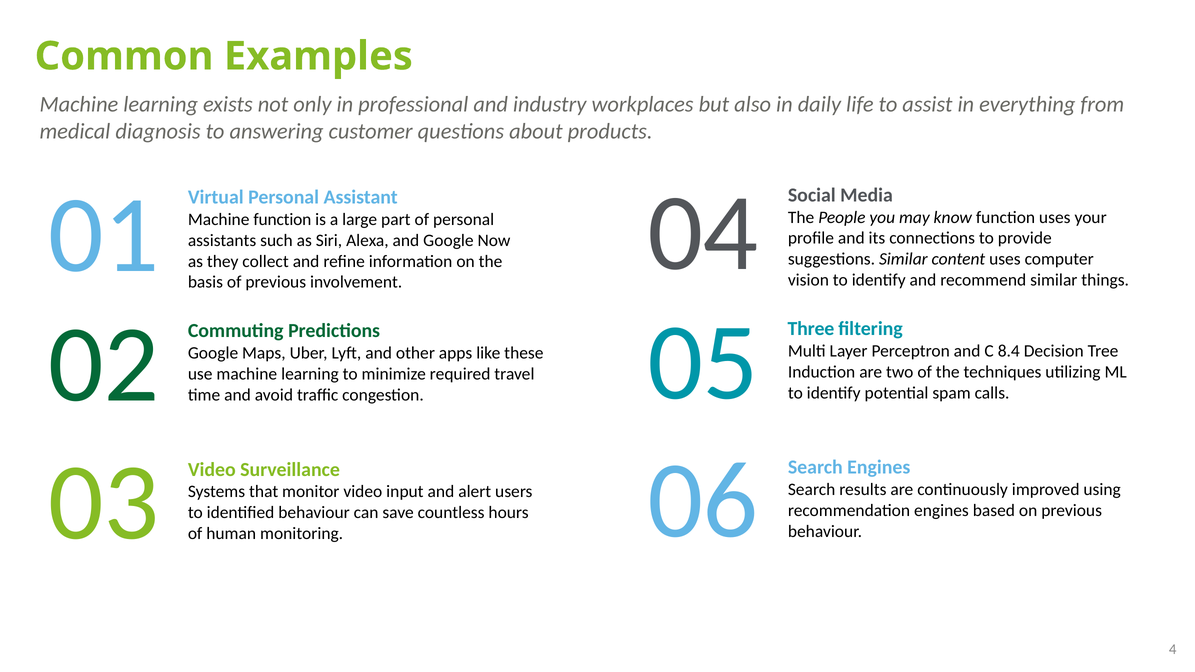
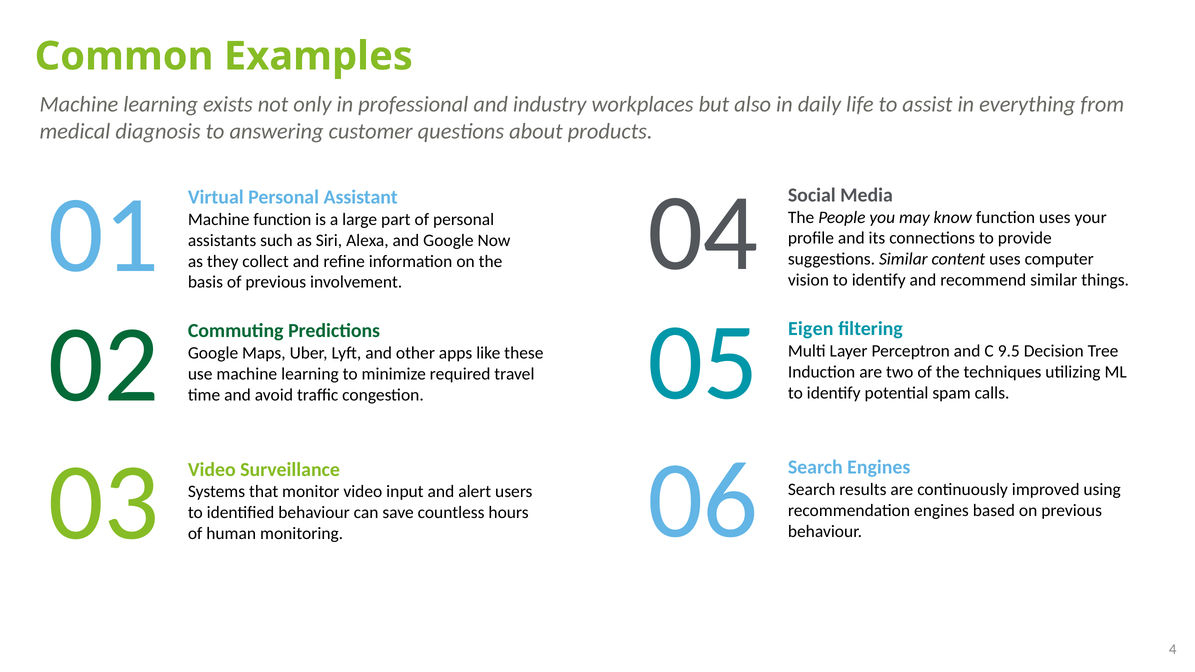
Three: Three -> Eigen
8.4: 8.4 -> 9.5
